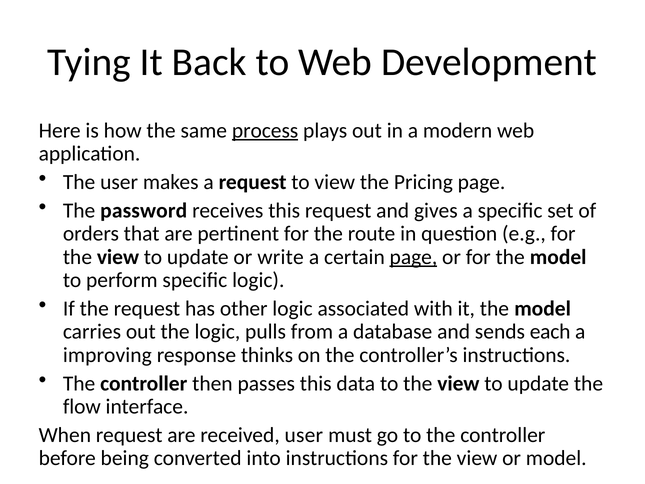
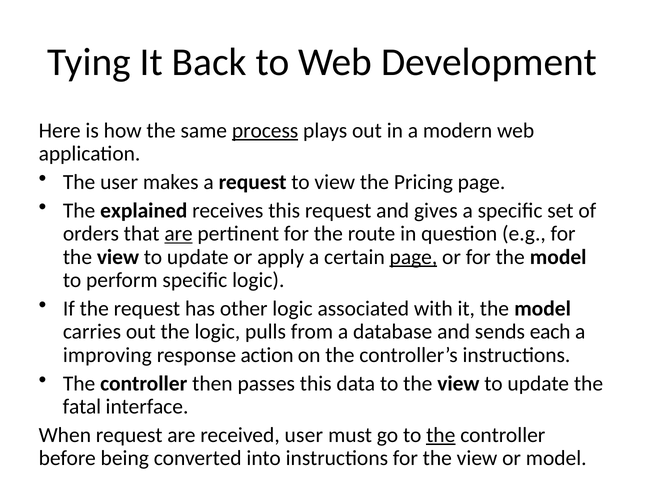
password: password -> explained
are at (179, 234) underline: none -> present
write: write -> apply
thinks: thinks -> action
flow: flow -> fatal
the at (441, 435) underline: none -> present
